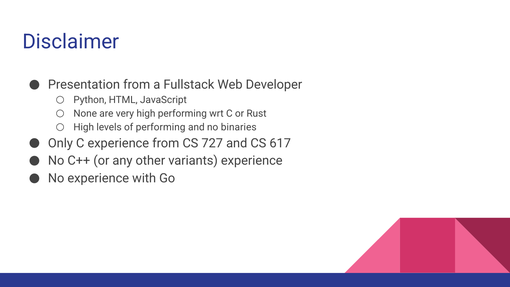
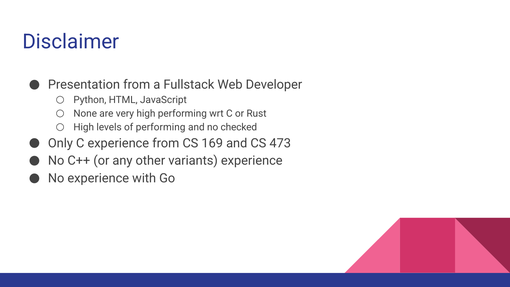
binaries: binaries -> checked
727: 727 -> 169
617: 617 -> 473
